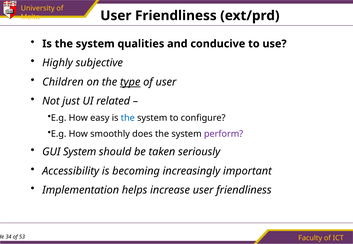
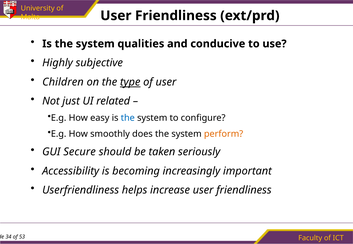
perform colour: purple -> orange
GUI System: System -> Secure
Implementation: Implementation -> Userfriendliness
